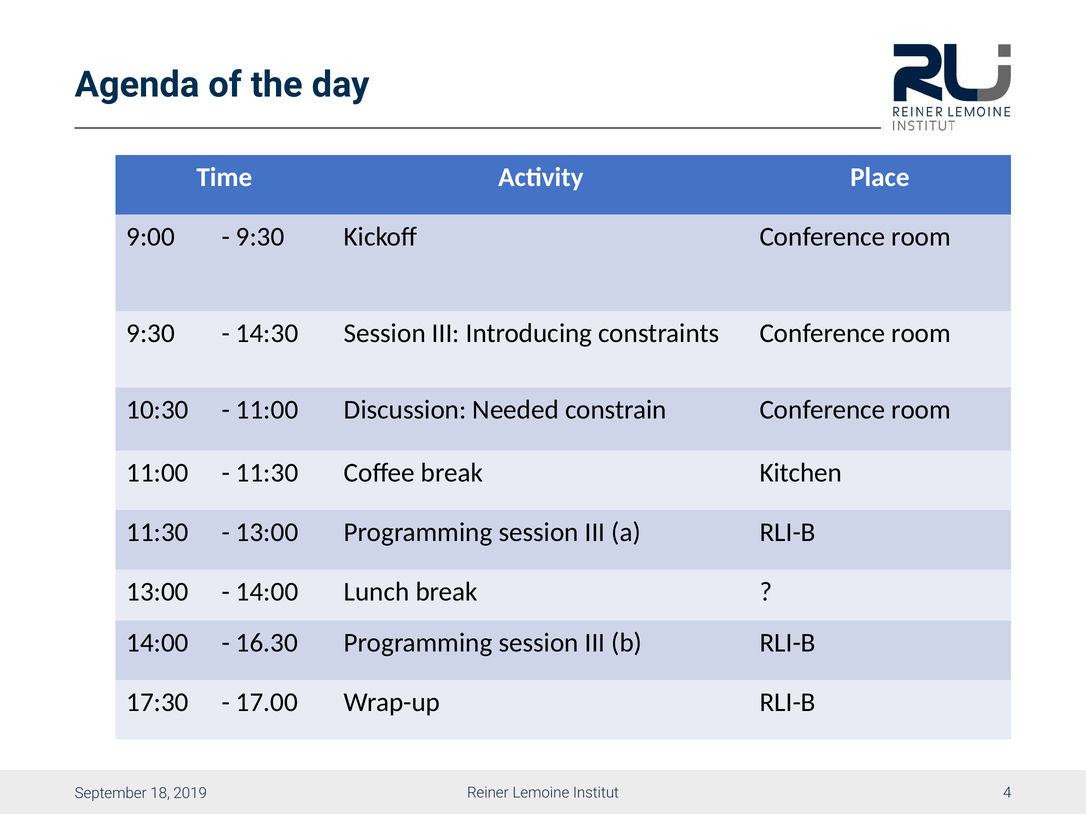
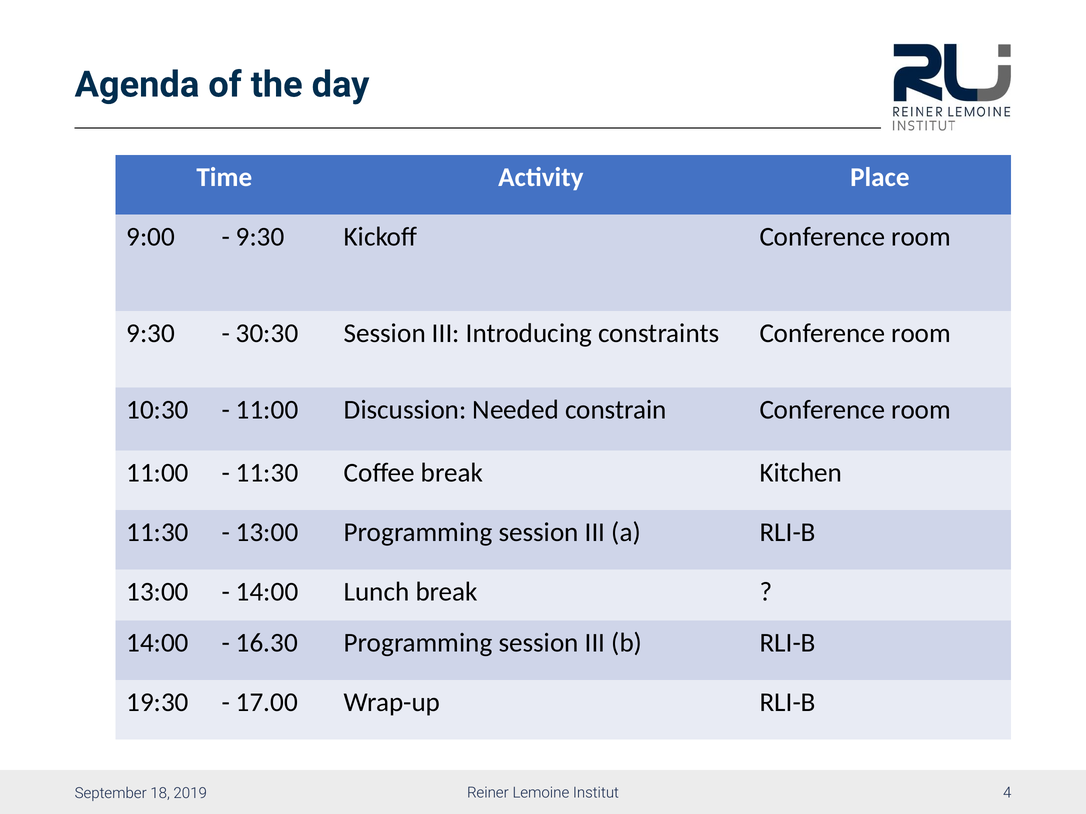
14:30: 14:30 -> 30:30
17:30: 17:30 -> 19:30
